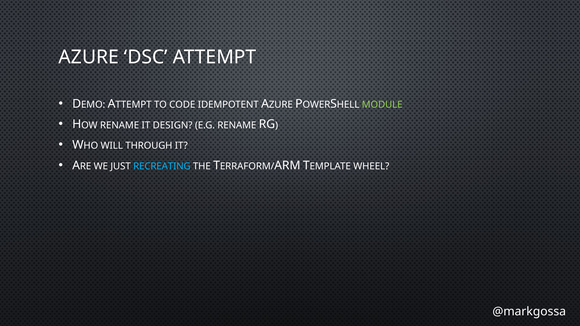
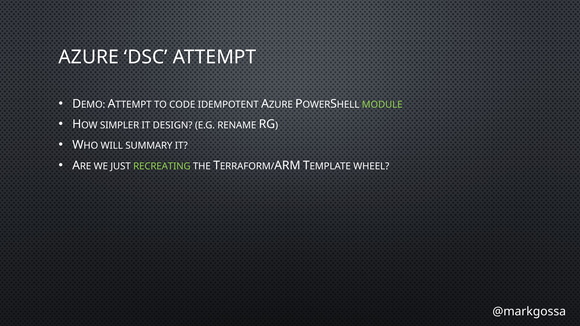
RENAME at (120, 125): RENAME -> SIMPLER
THROUGH: THROUGH -> SUMMARY
RECREATING colour: light blue -> light green
